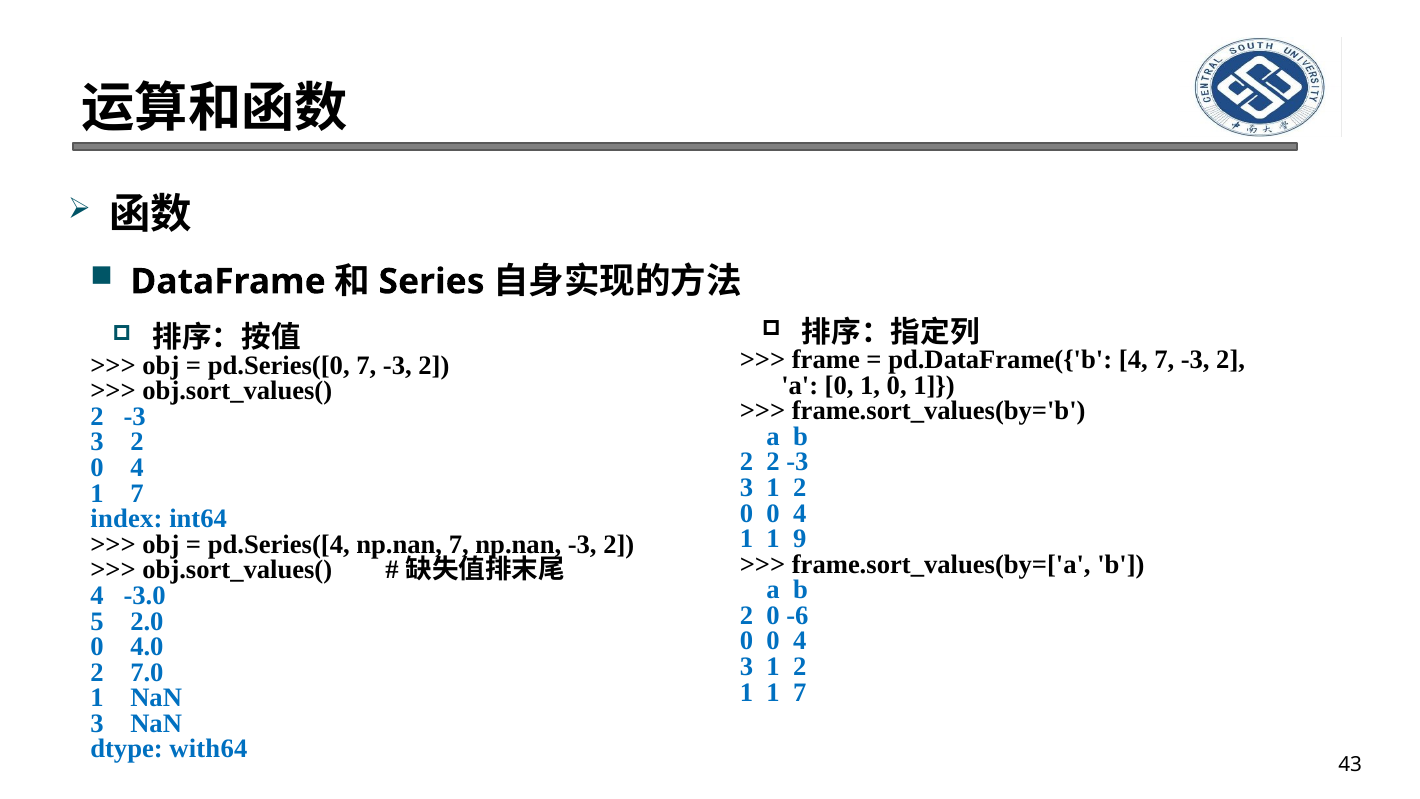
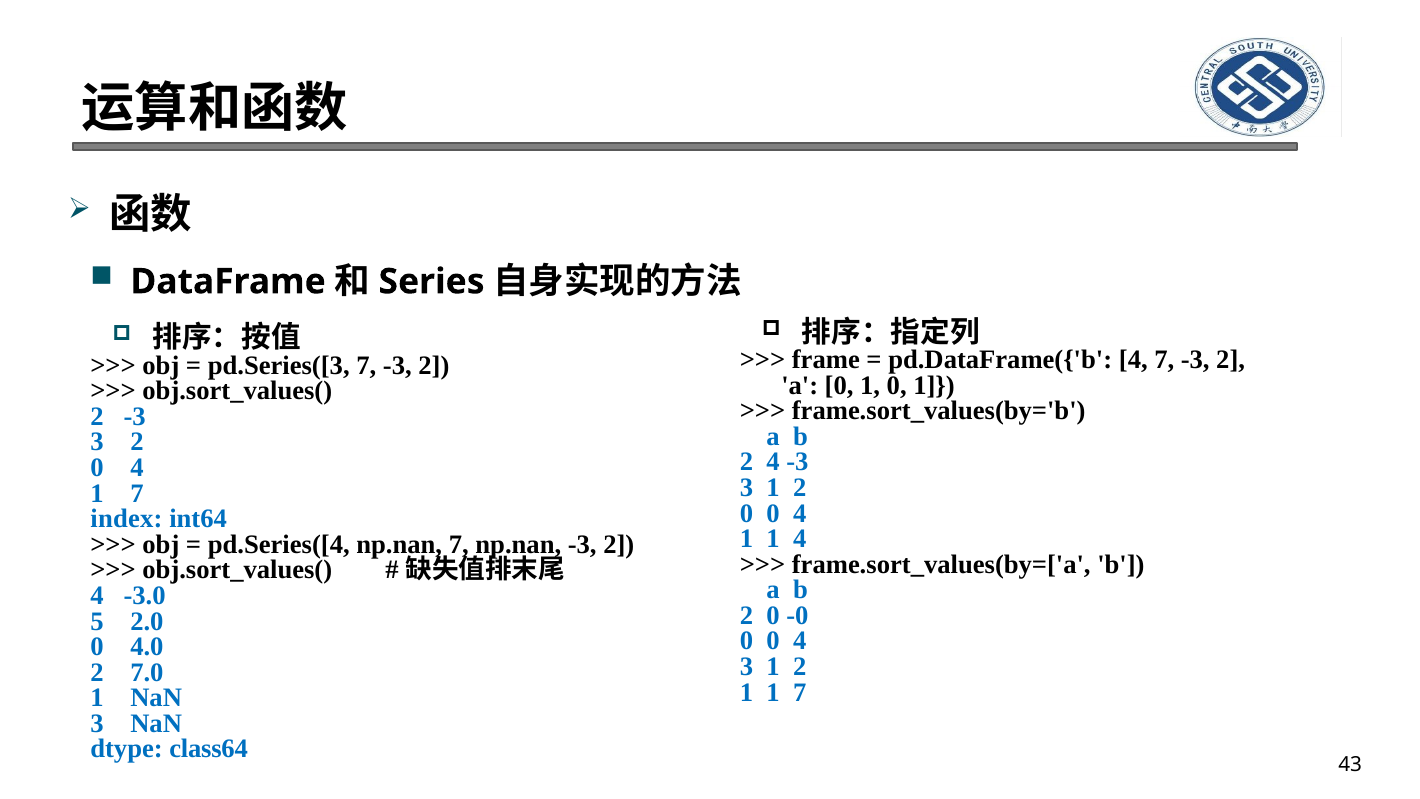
pd.Series([0: pd.Series([0 -> pd.Series([3
2 2: 2 -> 4
1 9: 9 -> 4
-6: -6 -> -0
with64: with64 -> class64
